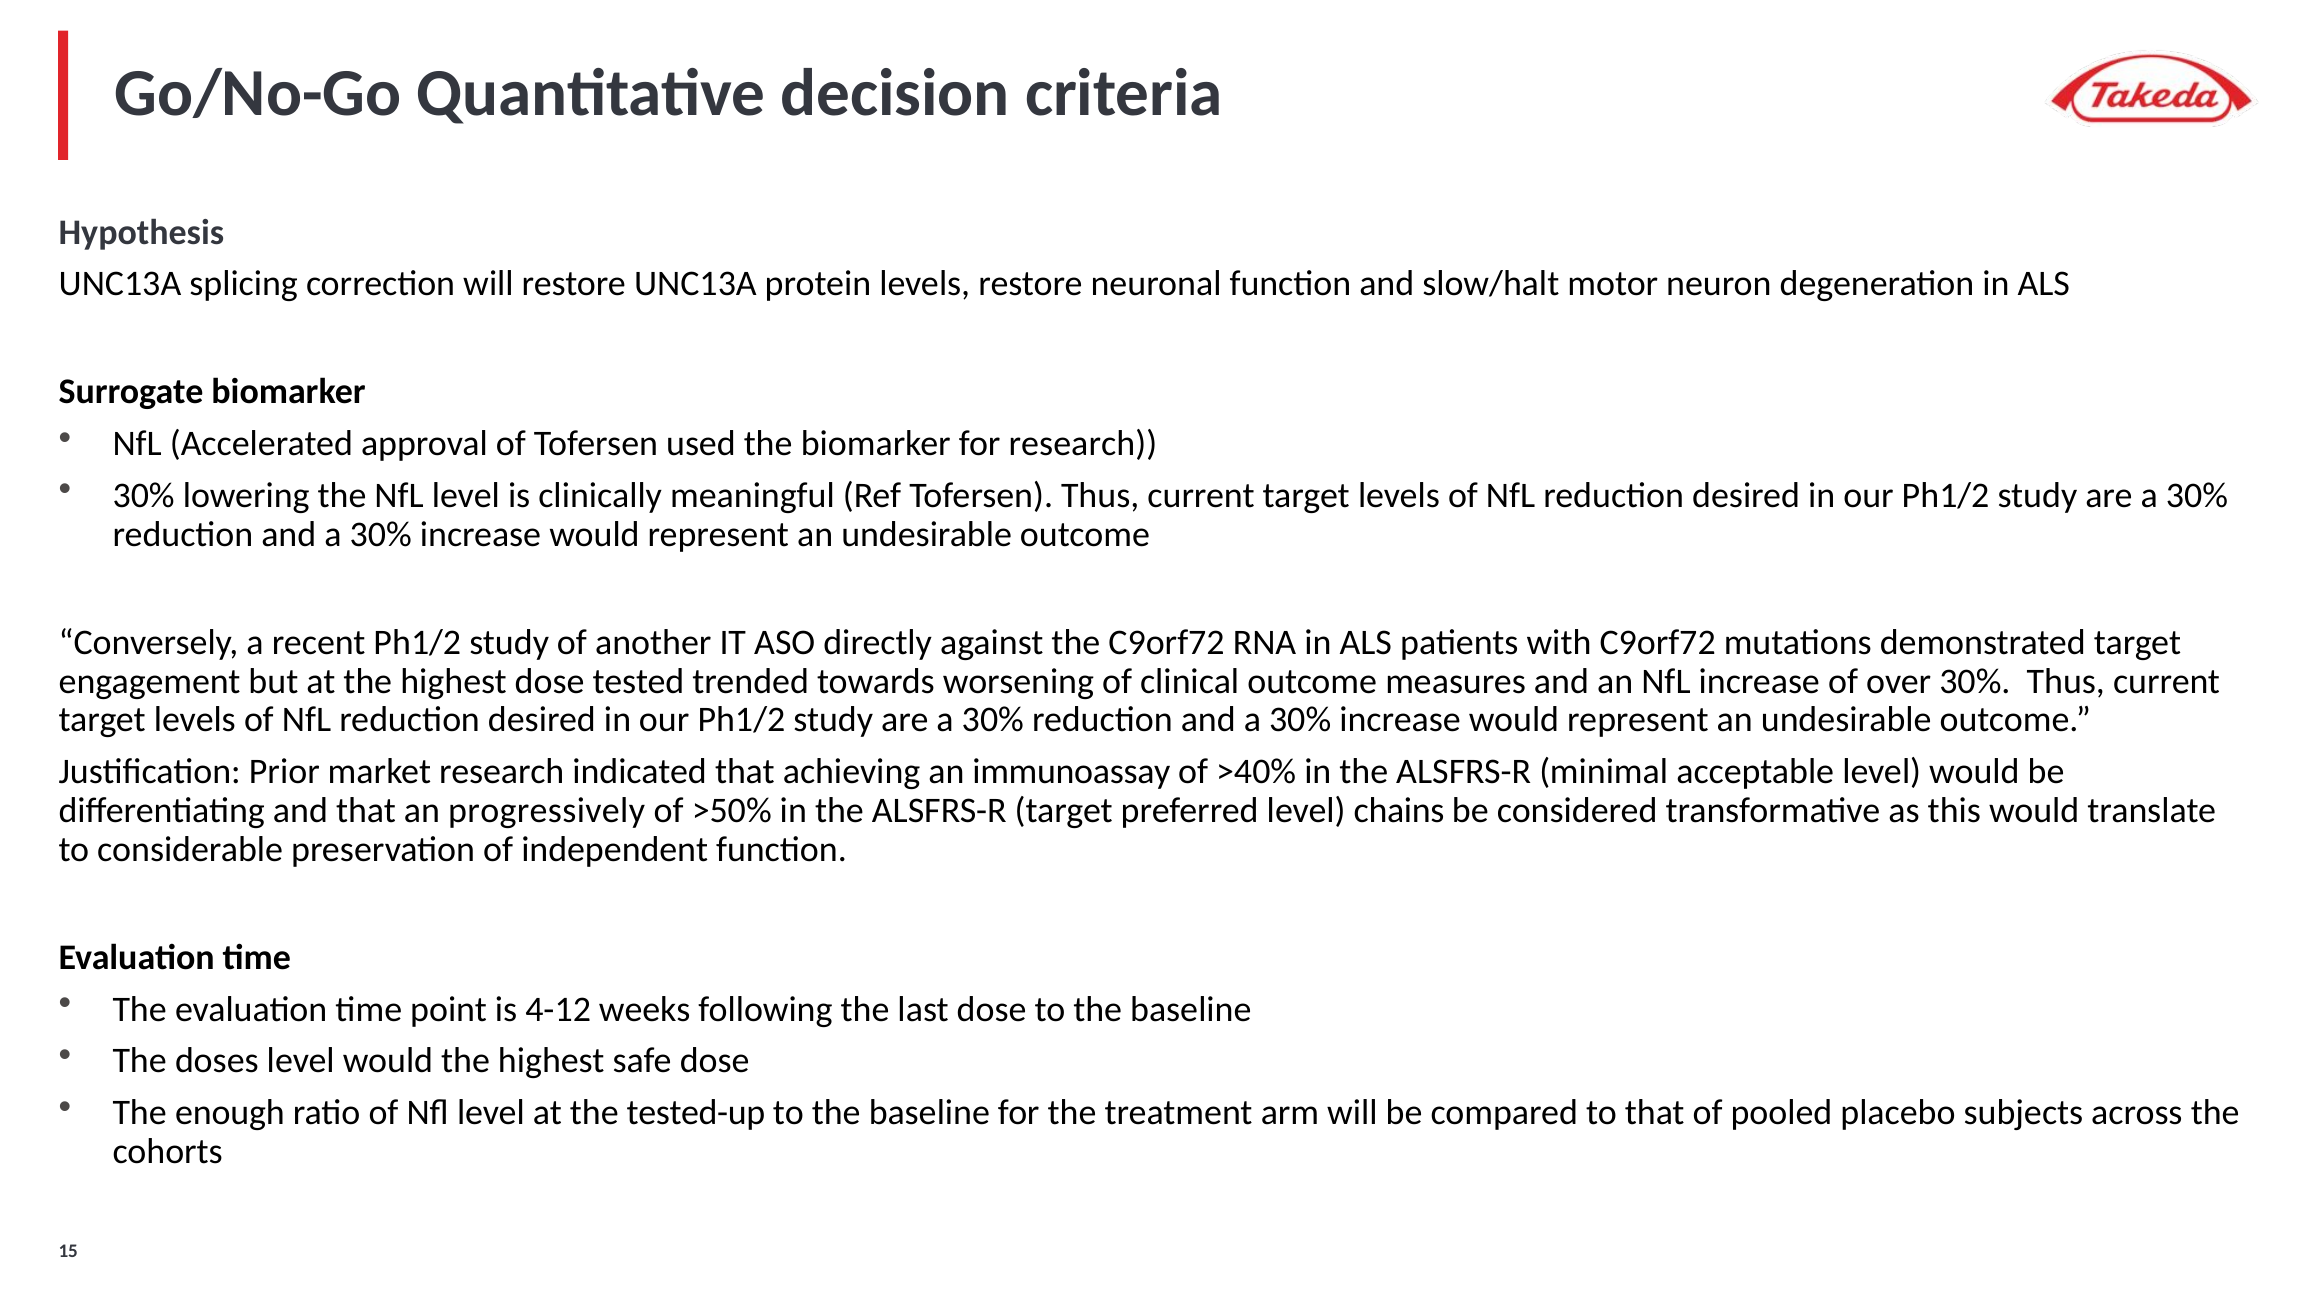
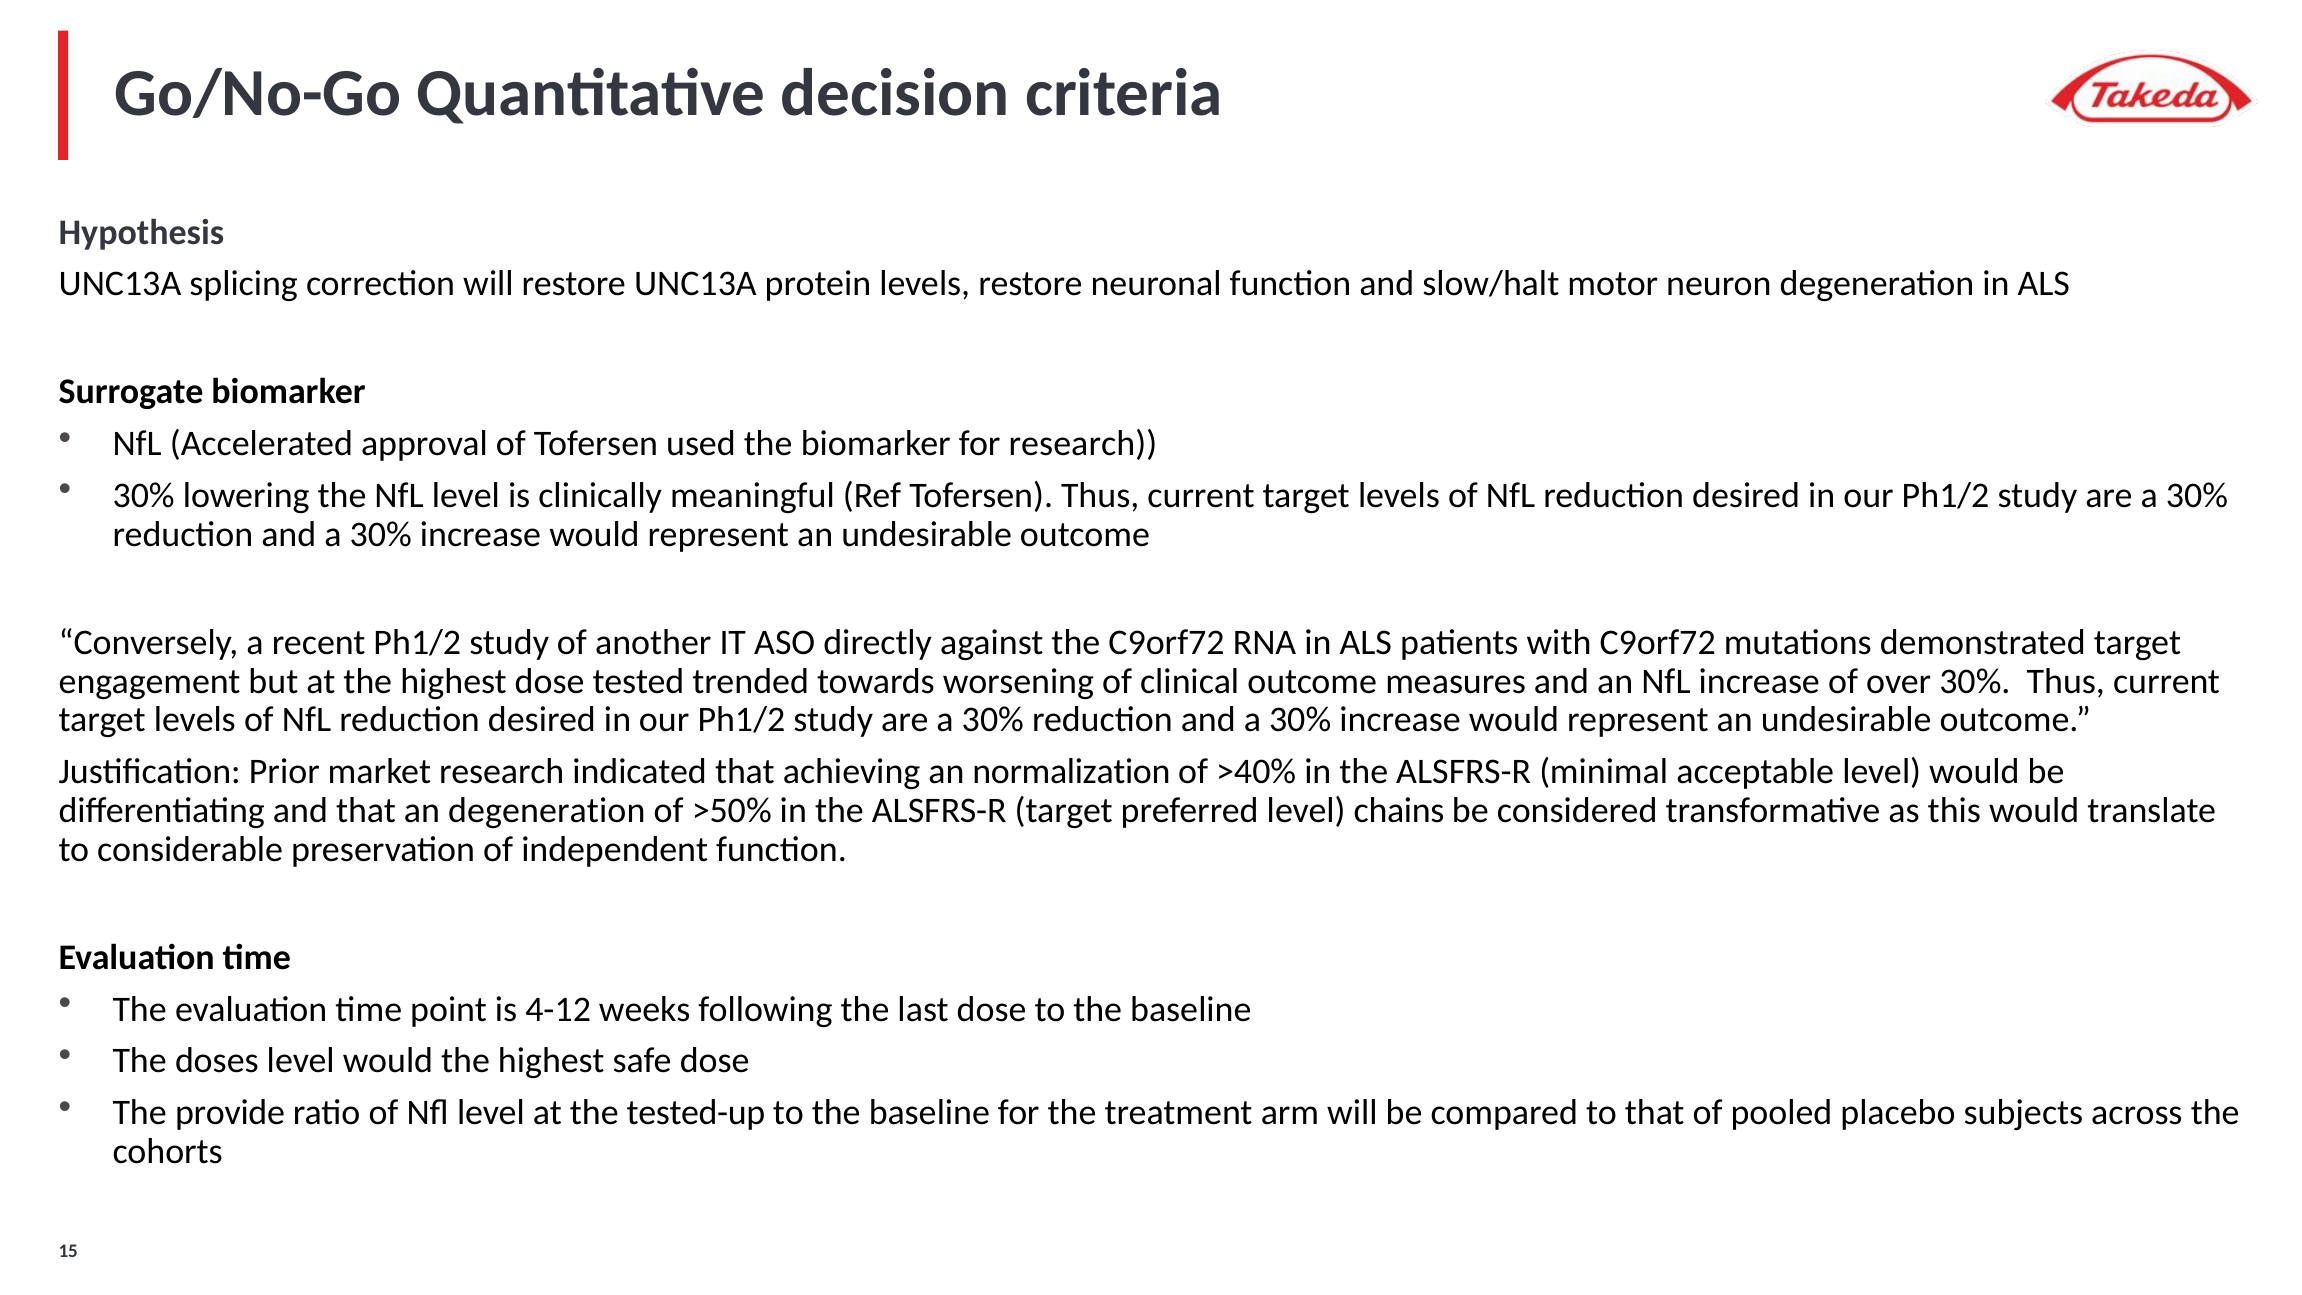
immunoassay: immunoassay -> normalization
an progressively: progressively -> degeneration
enough: enough -> provide
